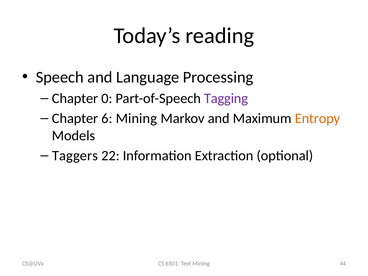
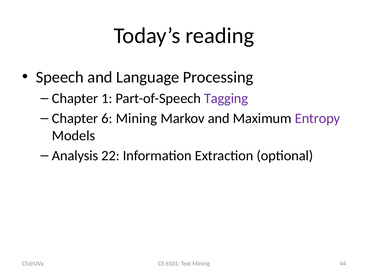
0: 0 -> 1
Entropy colour: orange -> purple
Taggers: Taggers -> Analysis
